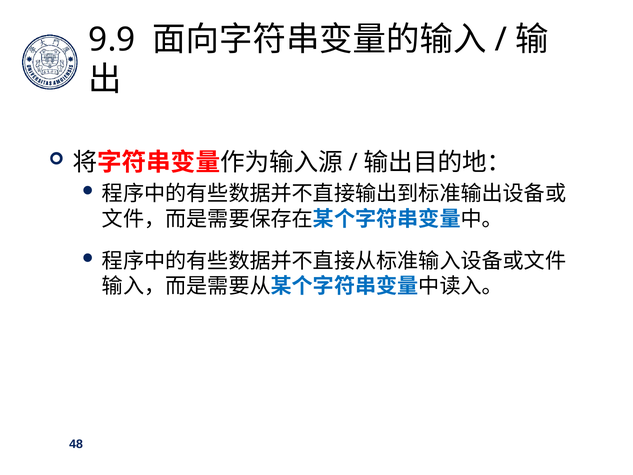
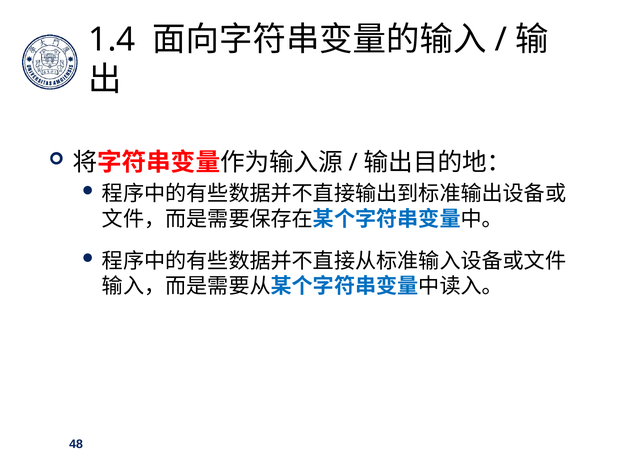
9.9: 9.9 -> 1.4
